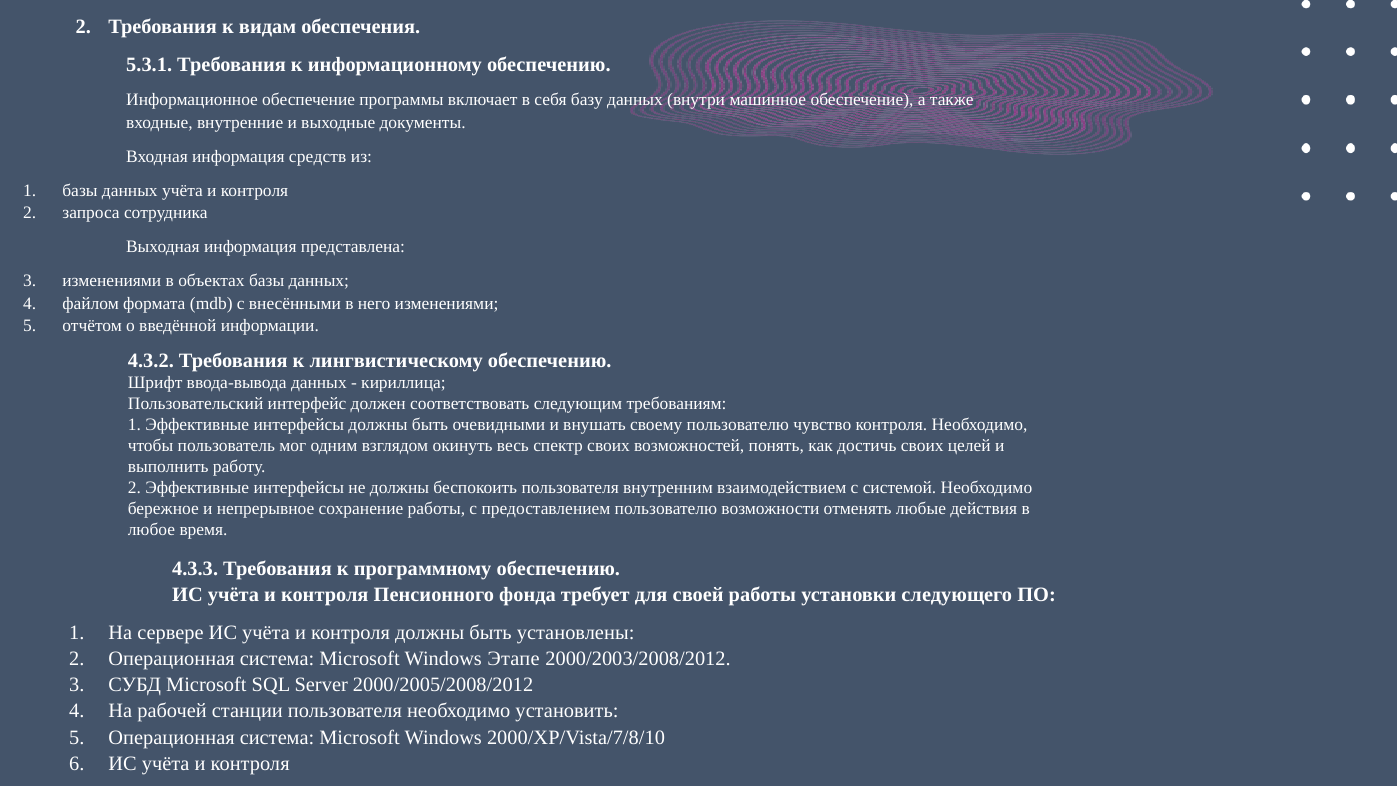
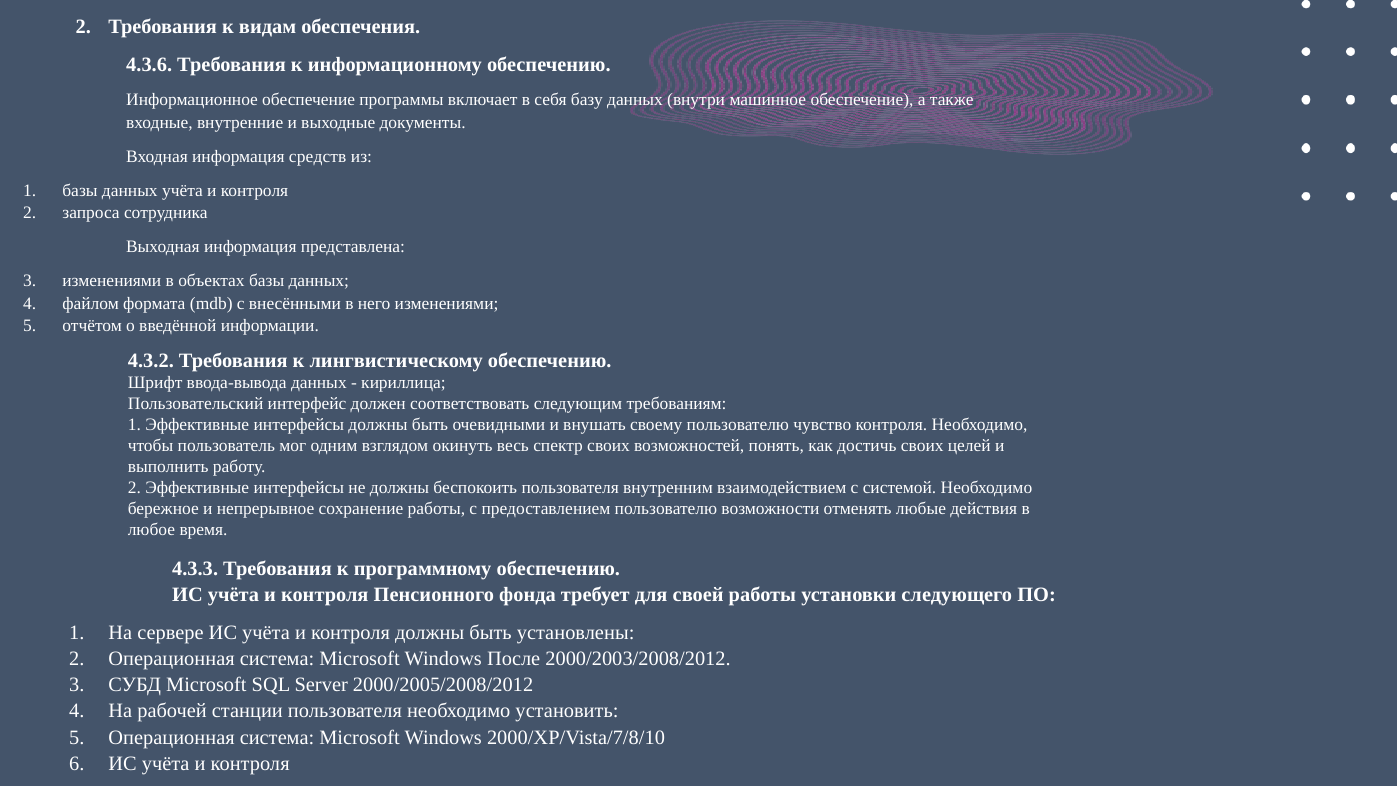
5.3.1: 5.3.1 -> 4.3.6
Этапе: Этапе -> После
